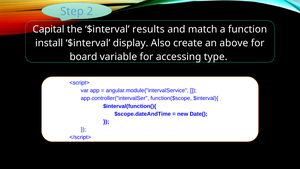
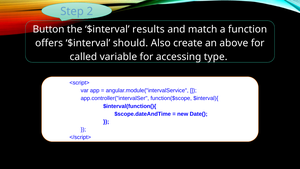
Capital: Capital -> Button
install: install -> offers
display: display -> should
board: board -> called
